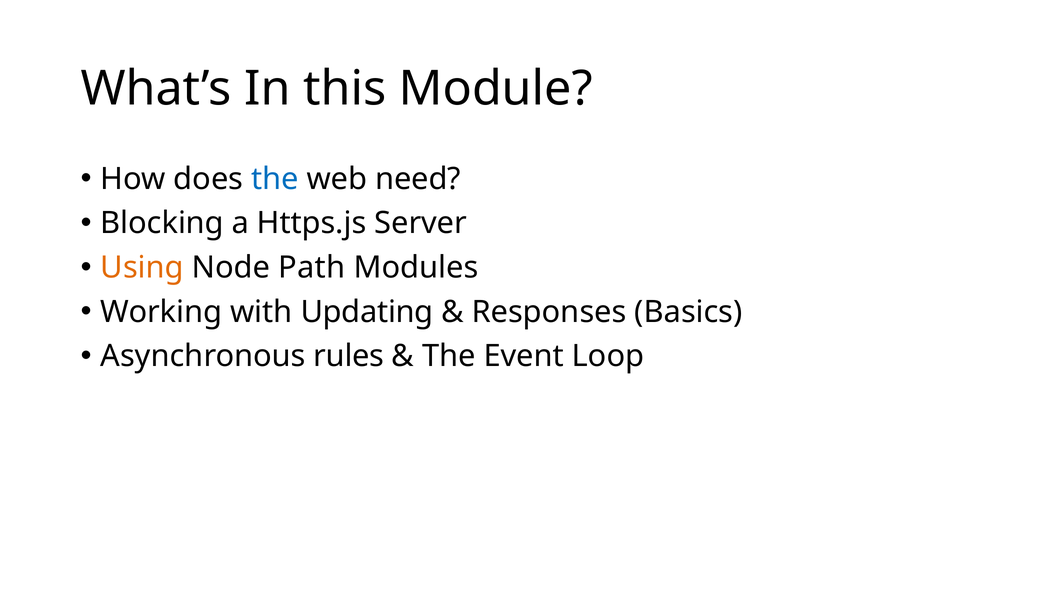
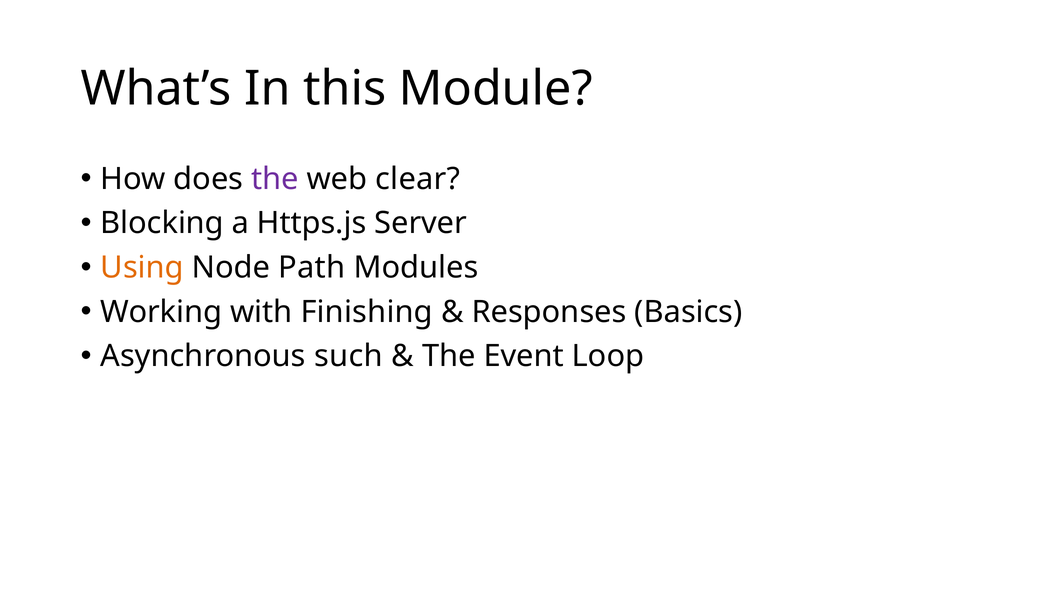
the at (275, 179) colour: blue -> purple
need: need -> clear
Updating: Updating -> Finishing
rules: rules -> such
